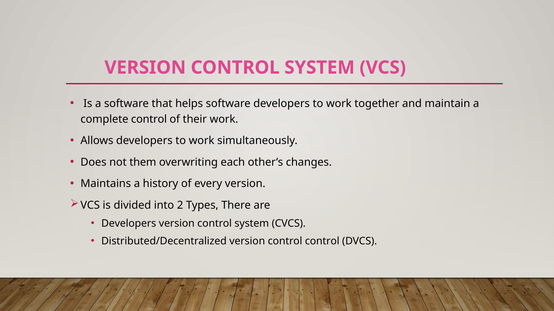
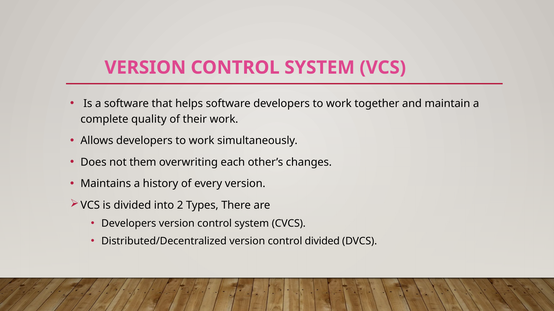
complete control: control -> quality
control control: control -> divided
